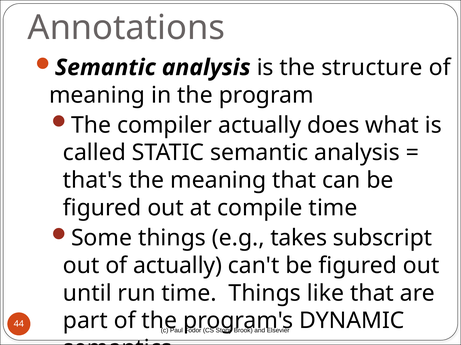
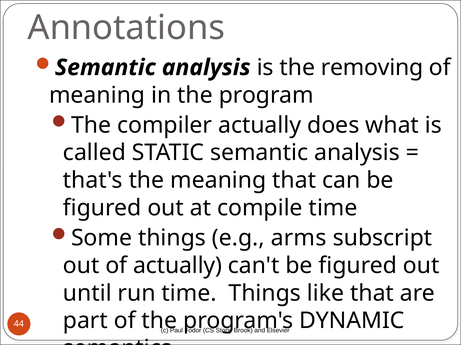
structure: structure -> removing
takes: takes -> arms
